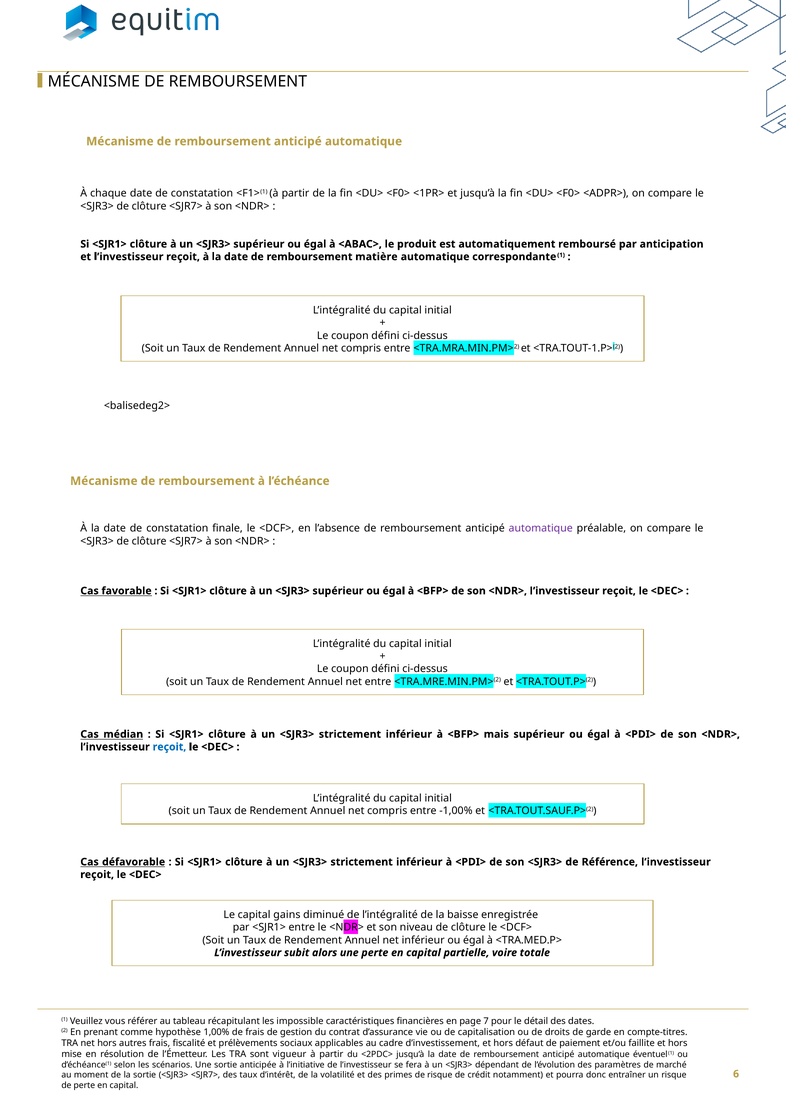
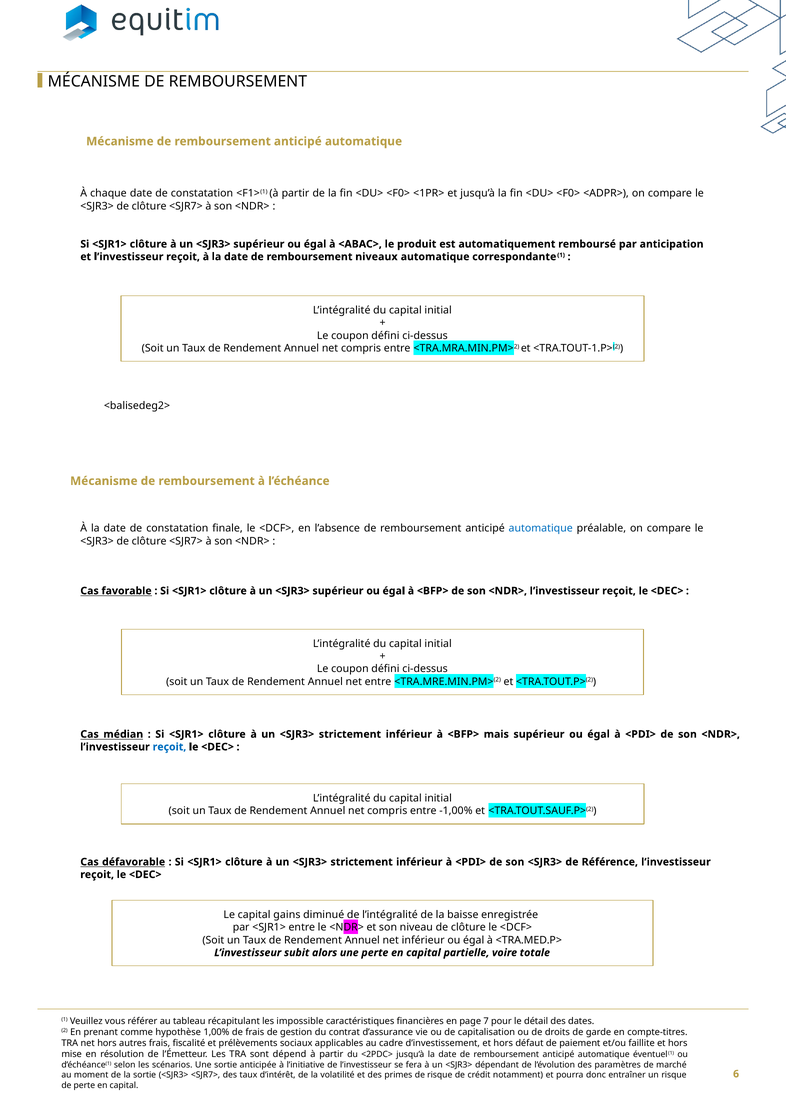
matière: matière -> niveaux
automatique at (541, 529) colour: purple -> blue
vigueur: vigueur -> dépend
